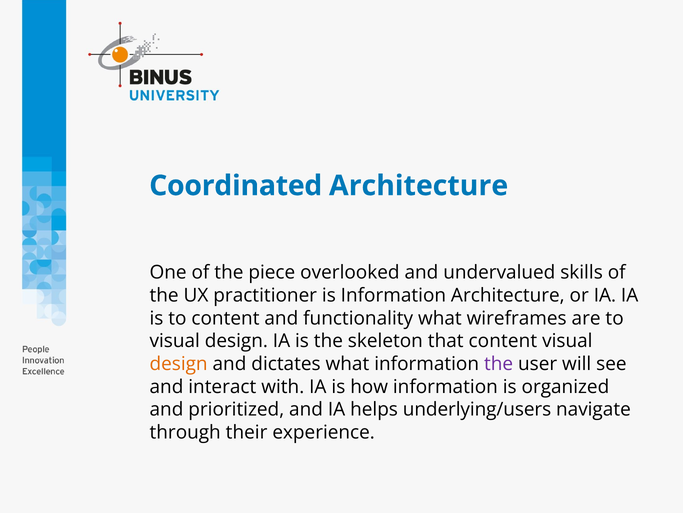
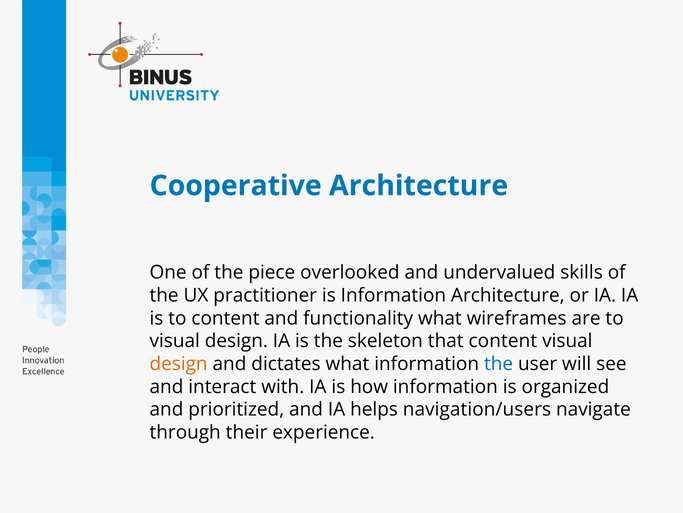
Coordinated: Coordinated -> Cooperative
the at (499, 363) colour: purple -> blue
underlying/users: underlying/users -> navigation/users
